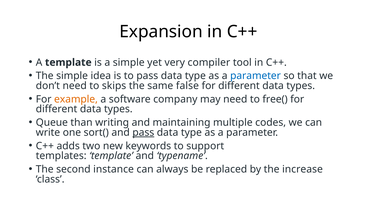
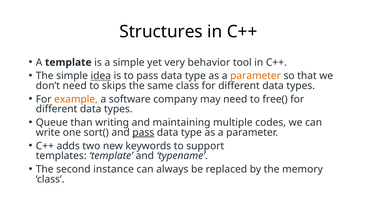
Expansion: Expansion -> Structures
compiler: compiler -> behavior
idea underline: none -> present
parameter at (256, 76) colour: blue -> orange
same false: false -> class
increase: increase -> memory
